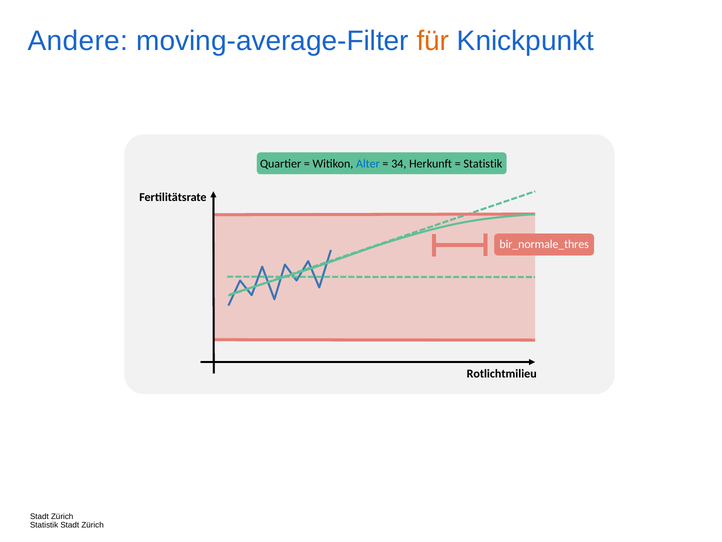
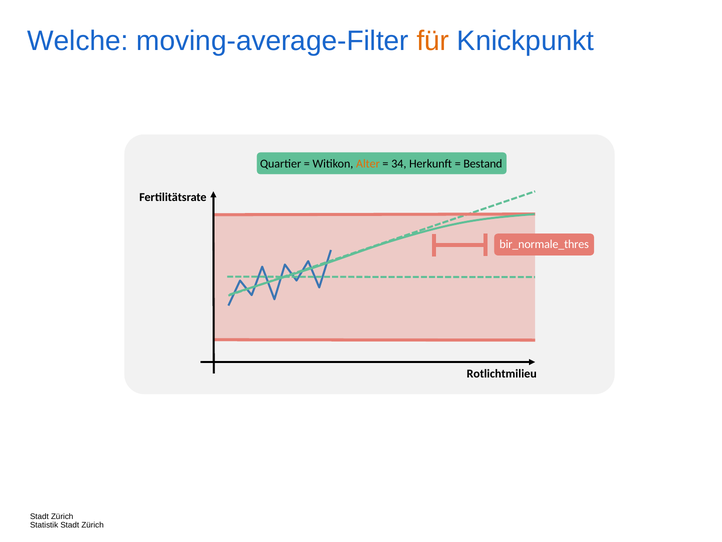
Andere: Andere -> Welche
Alter colour: blue -> orange
Statistik at (483, 164): Statistik -> Bestand
